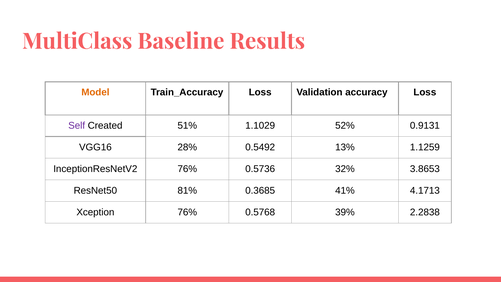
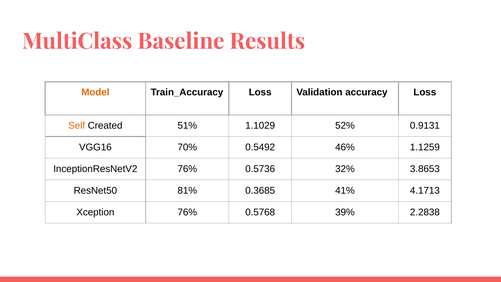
Self colour: purple -> orange
28%: 28% -> 70%
13%: 13% -> 46%
